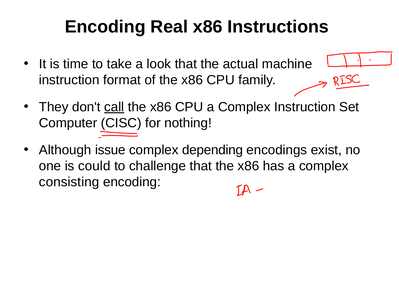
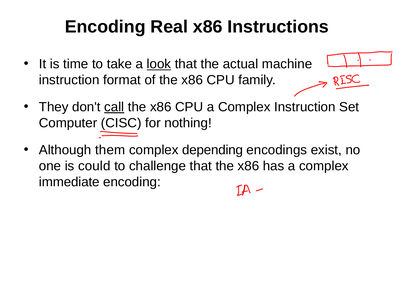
look underline: none -> present
issue: issue -> them
consisting: consisting -> immediate
